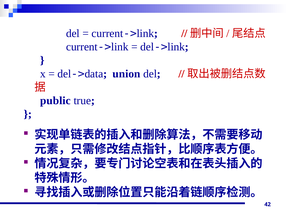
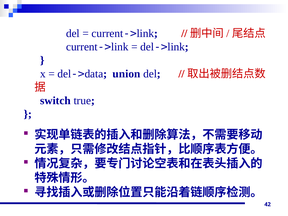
public: public -> switch
